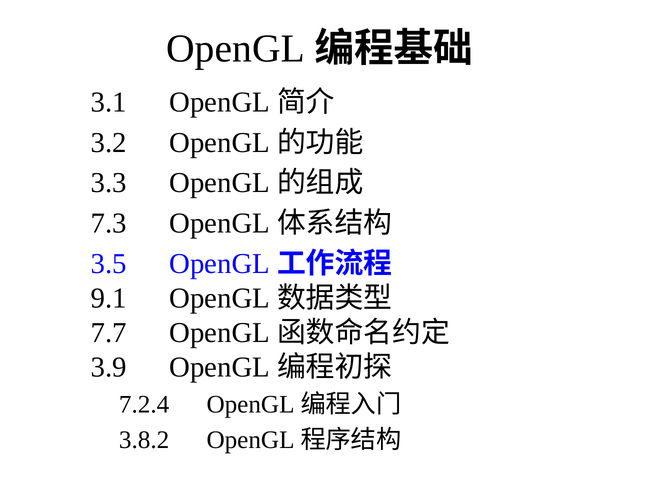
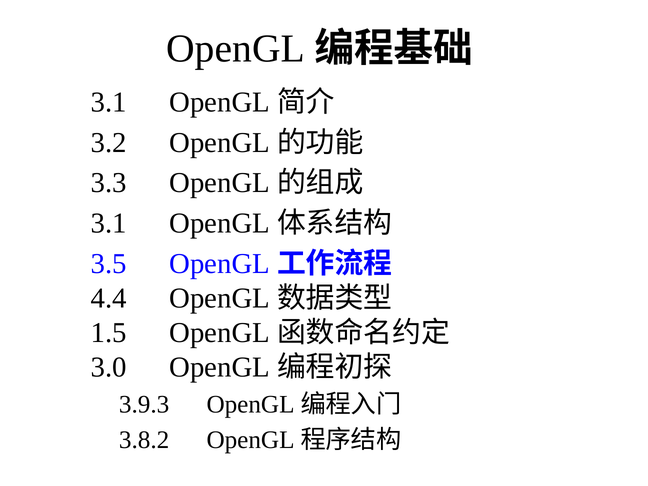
7.3 at (109, 223): 7.3 -> 3.1
9.1: 9.1 -> 4.4
7.7: 7.7 -> 1.5
3.9: 3.9 -> 3.0
7.2.4: 7.2.4 -> 3.9.3
